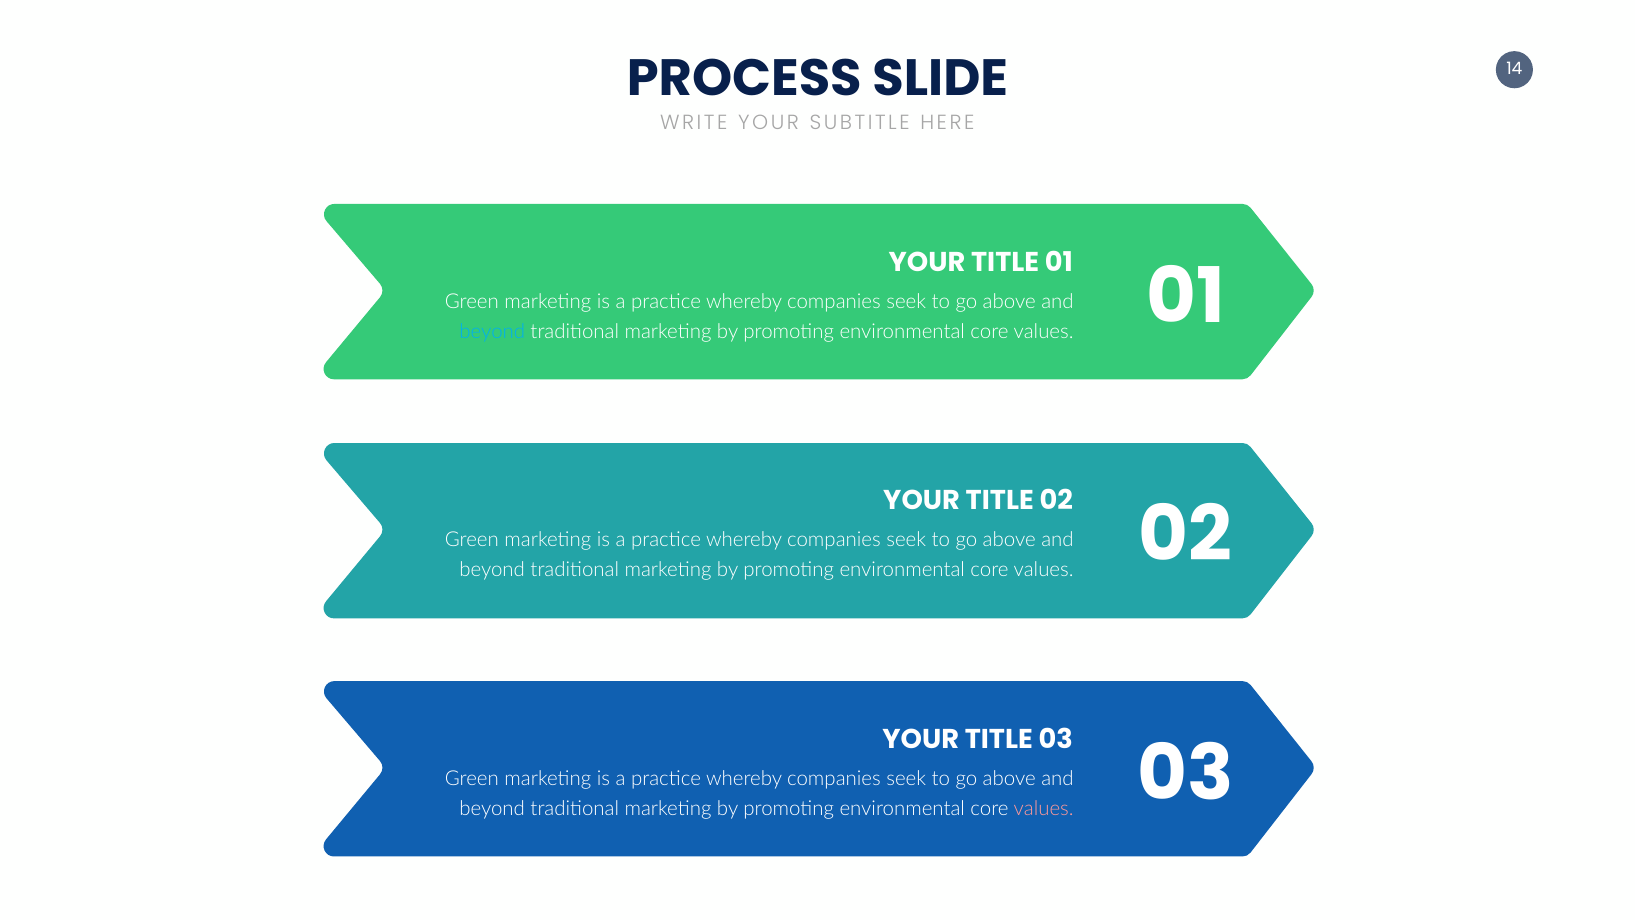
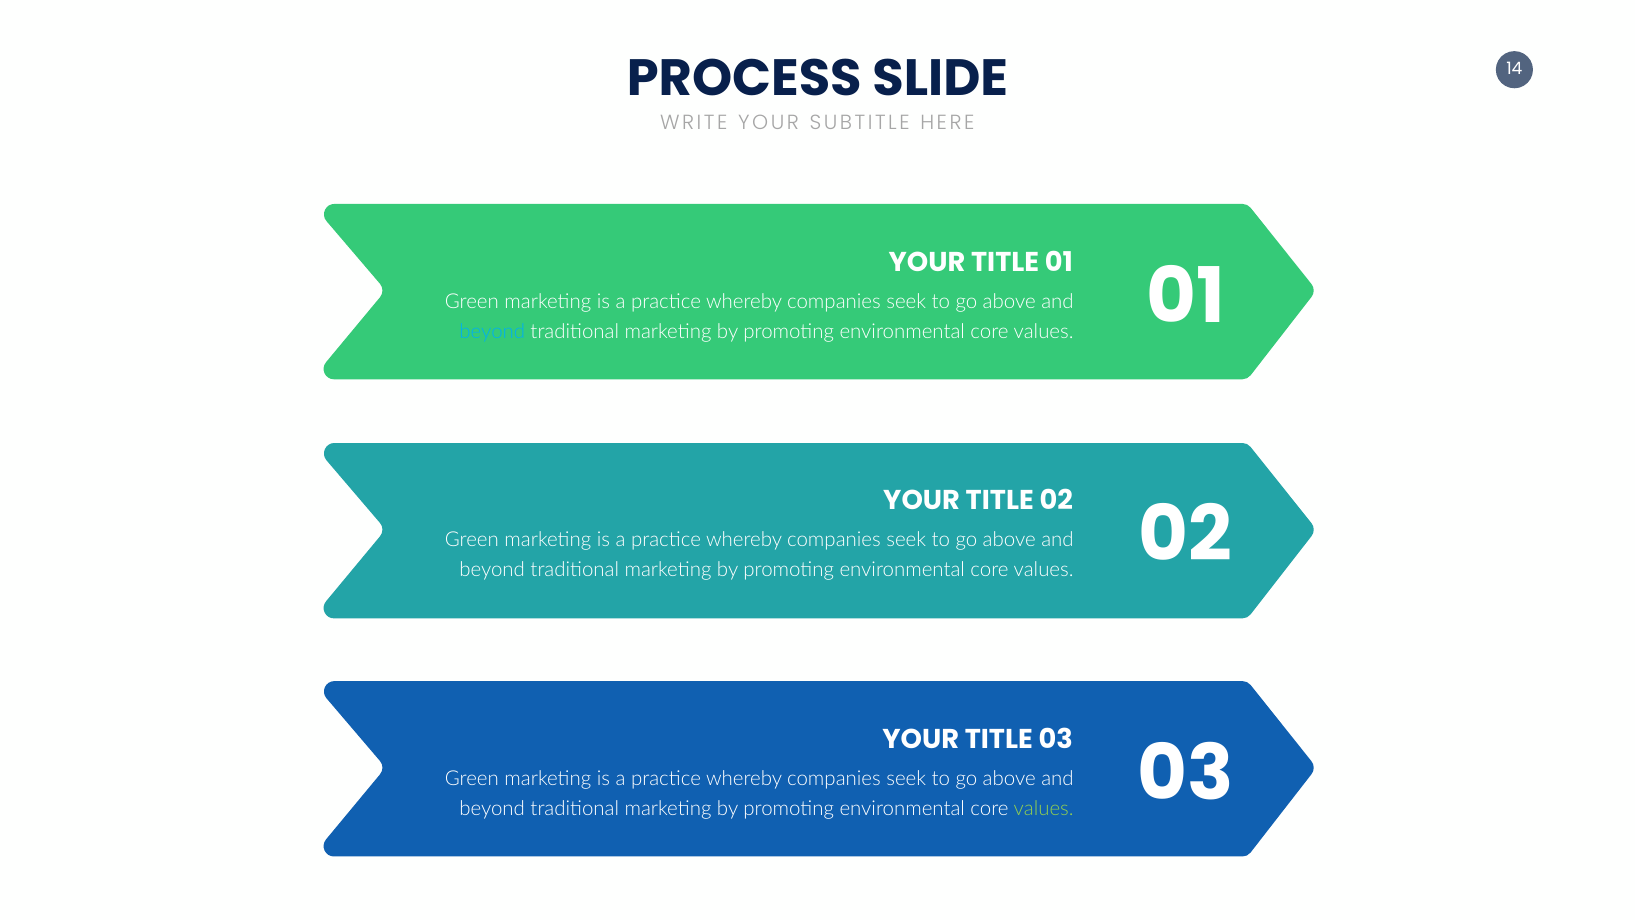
values at (1044, 809) colour: pink -> light green
